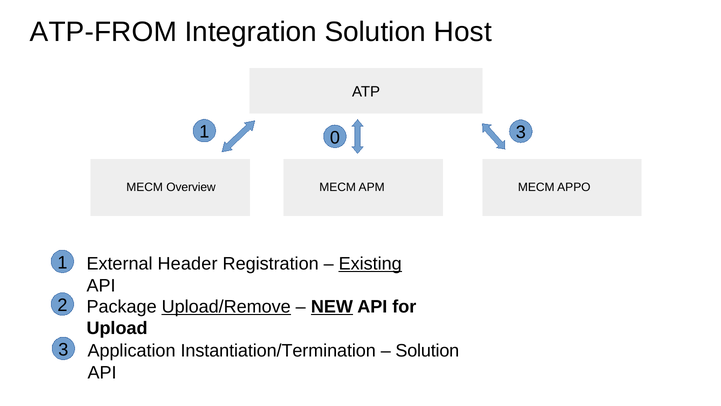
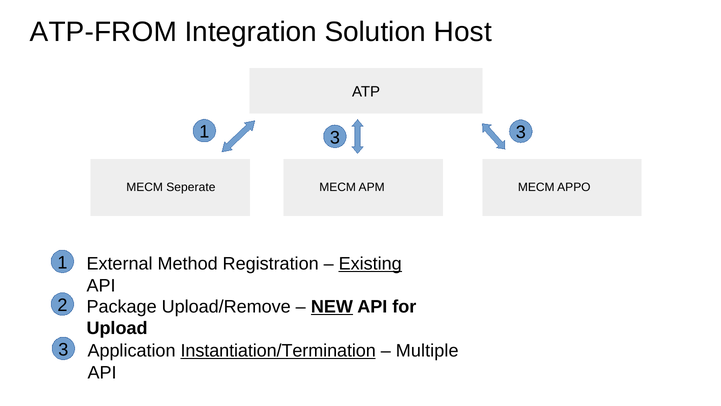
1 0: 0 -> 3
Overview: Overview -> Seperate
Header: Header -> Method
Upload/Remove underline: present -> none
Instantiation/Termination underline: none -> present
Solution at (427, 351): Solution -> Multiple
